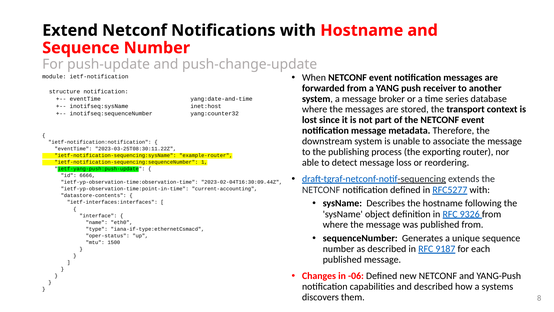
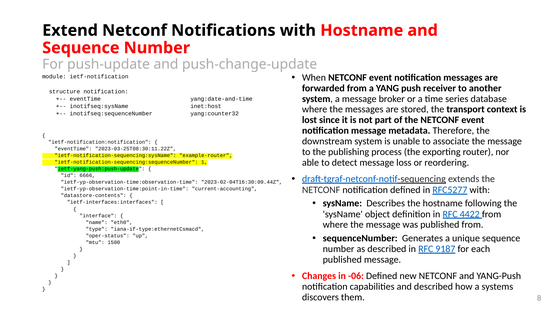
9326: 9326 -> 4422
